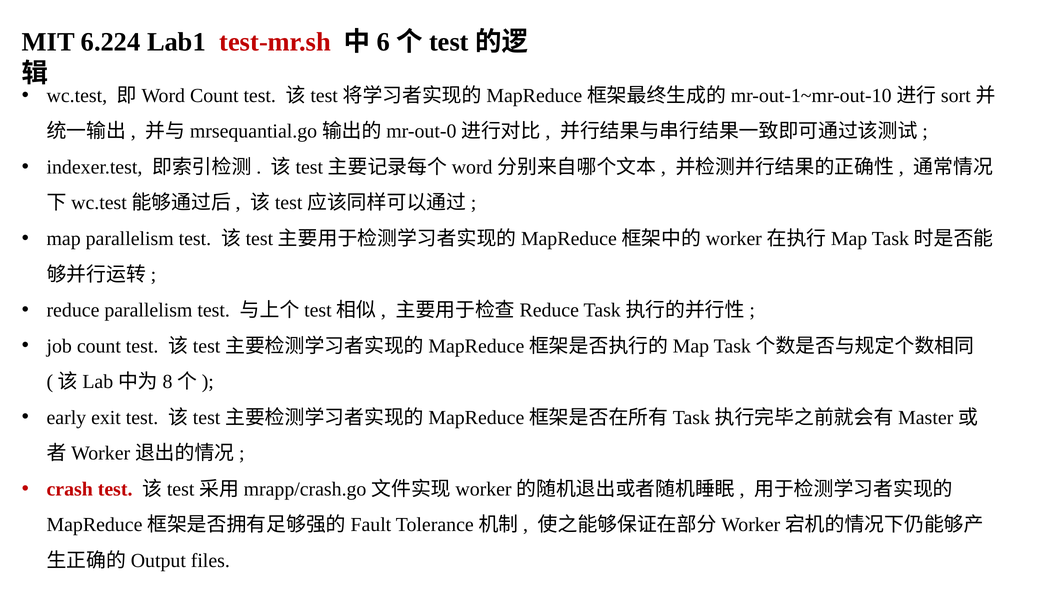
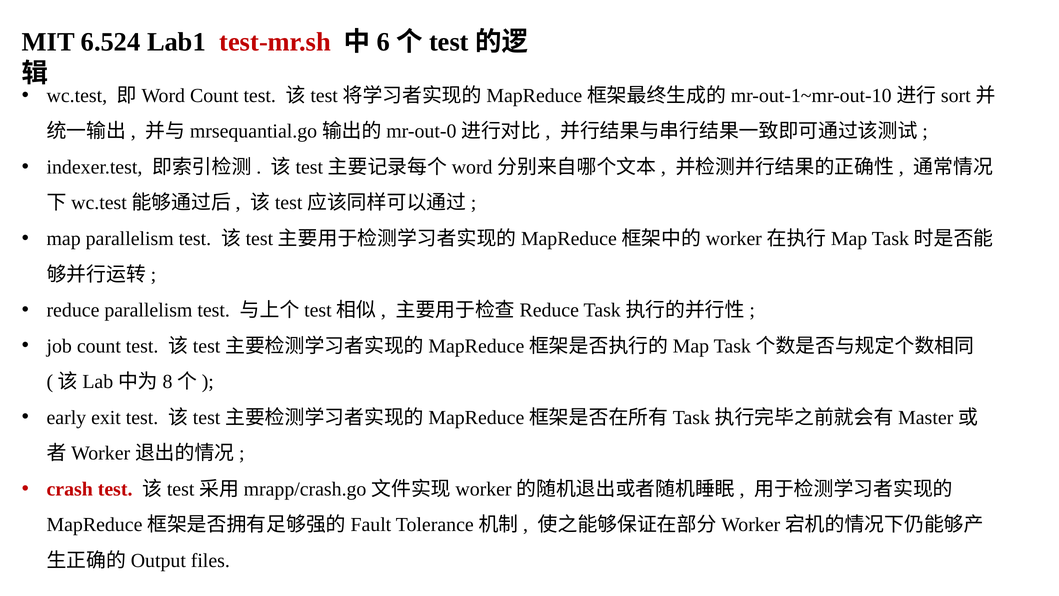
6.224: 6.224 -> 6.524
